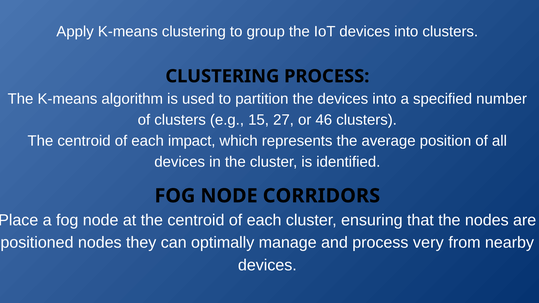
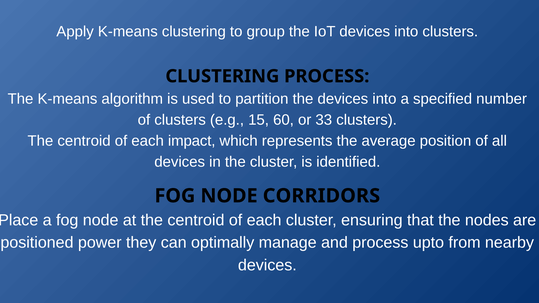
27: 27 -> 60
46: 46 -> 33
positioned nodes: nodes -> power
very: very -> upto
